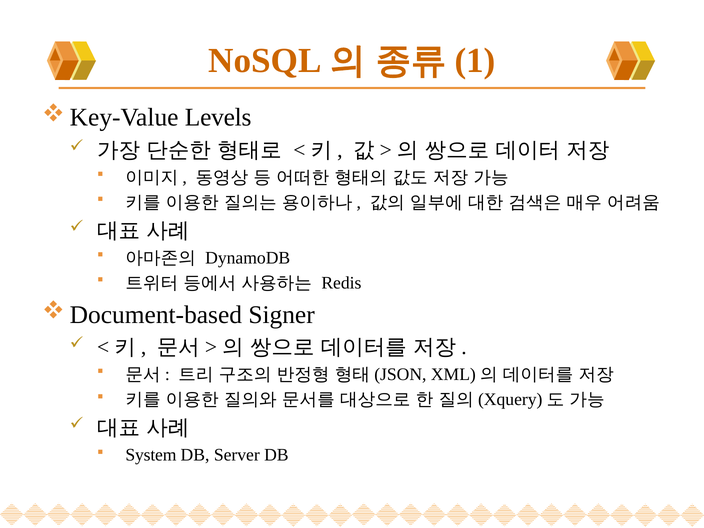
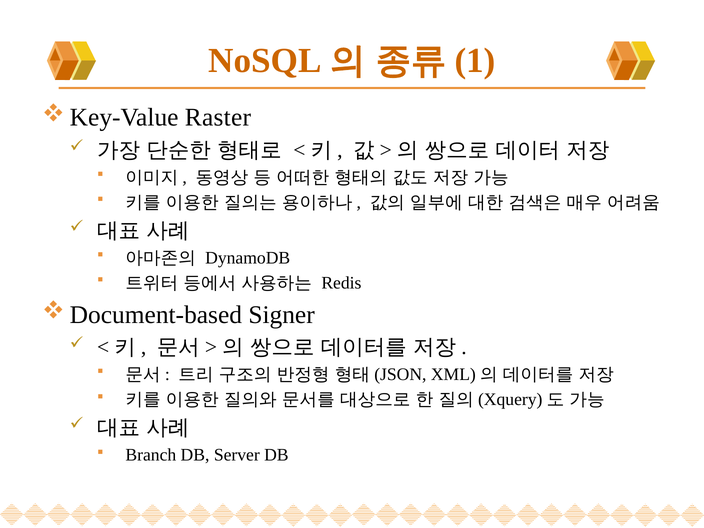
Levels: Levels -> Raster
System: System -> Branch
